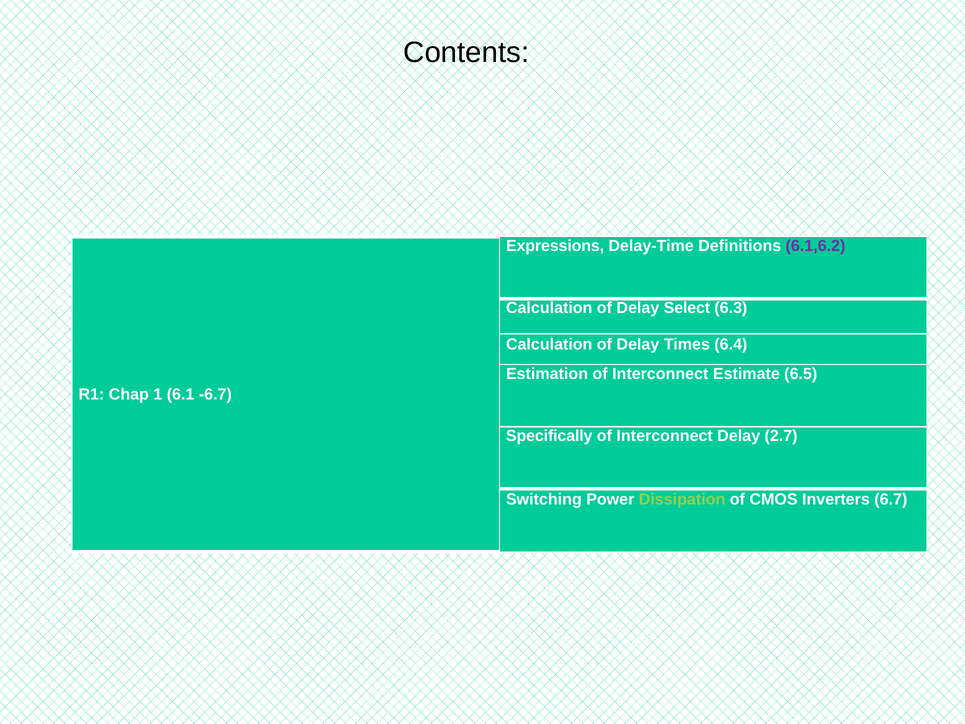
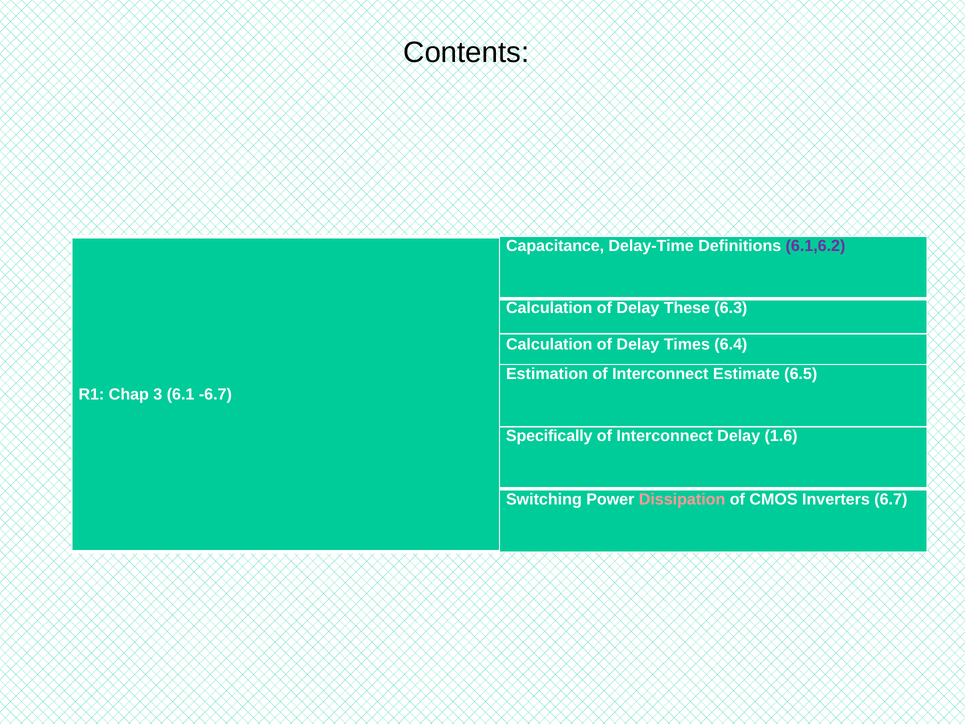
Expressions: Expressions -> Capacitance
Select: Select -> These
1: 1 -> 3
2.7: 2.7 -> 1.6
Dissipation colour: light green -> pink
